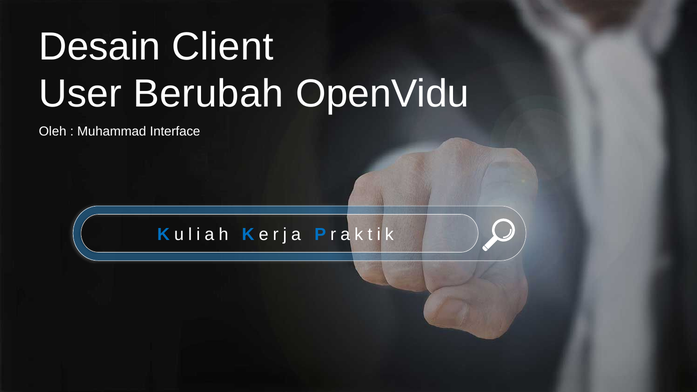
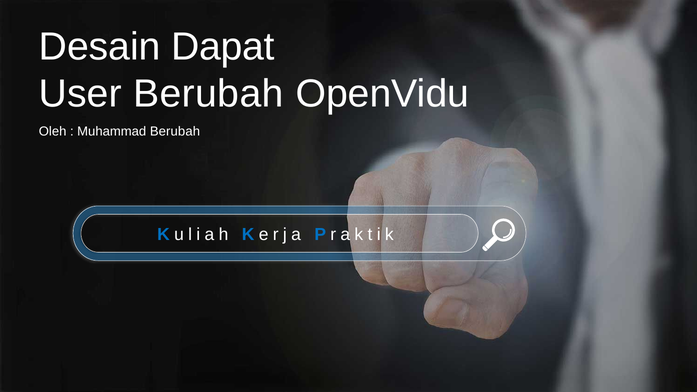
Client: Client -> Dapat
Muhammad Interface: Interface -> Berubah
